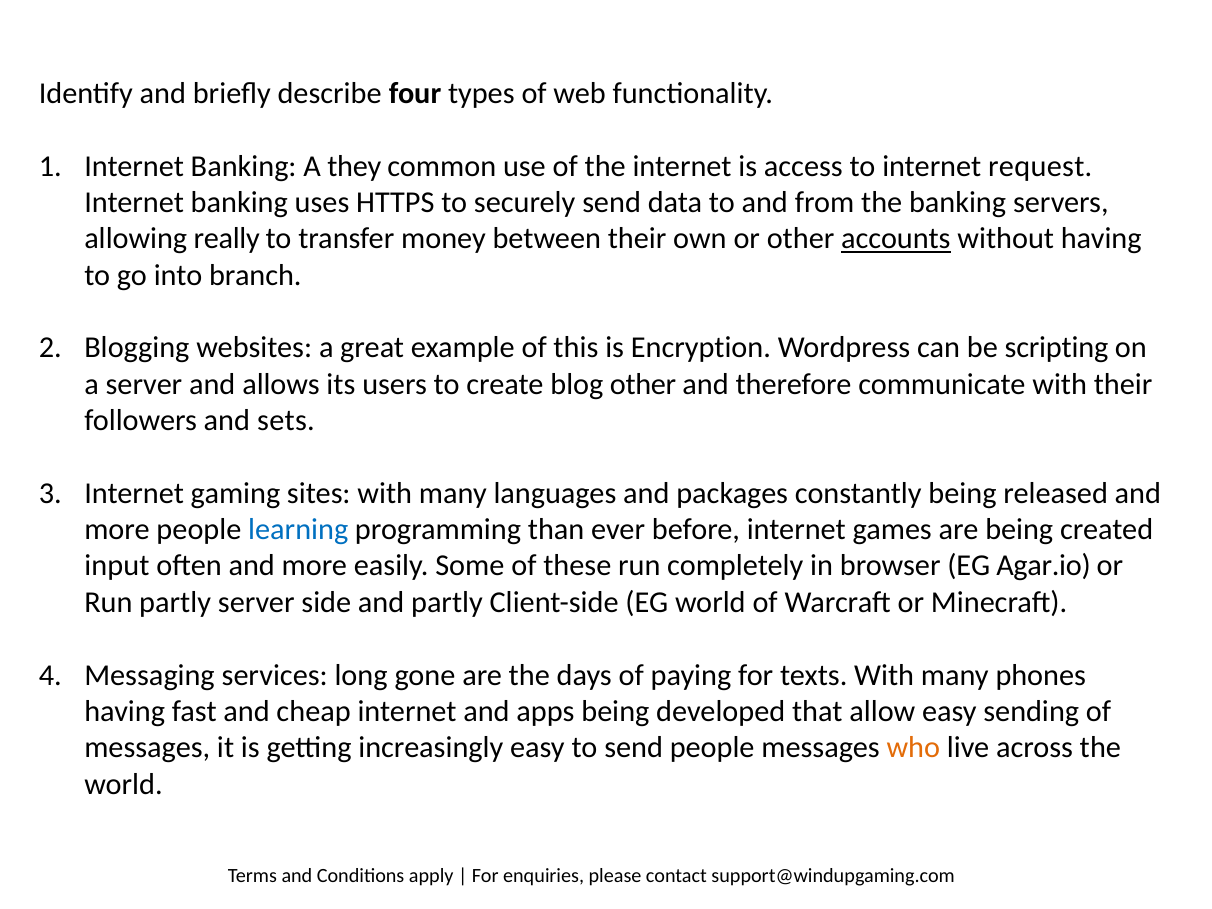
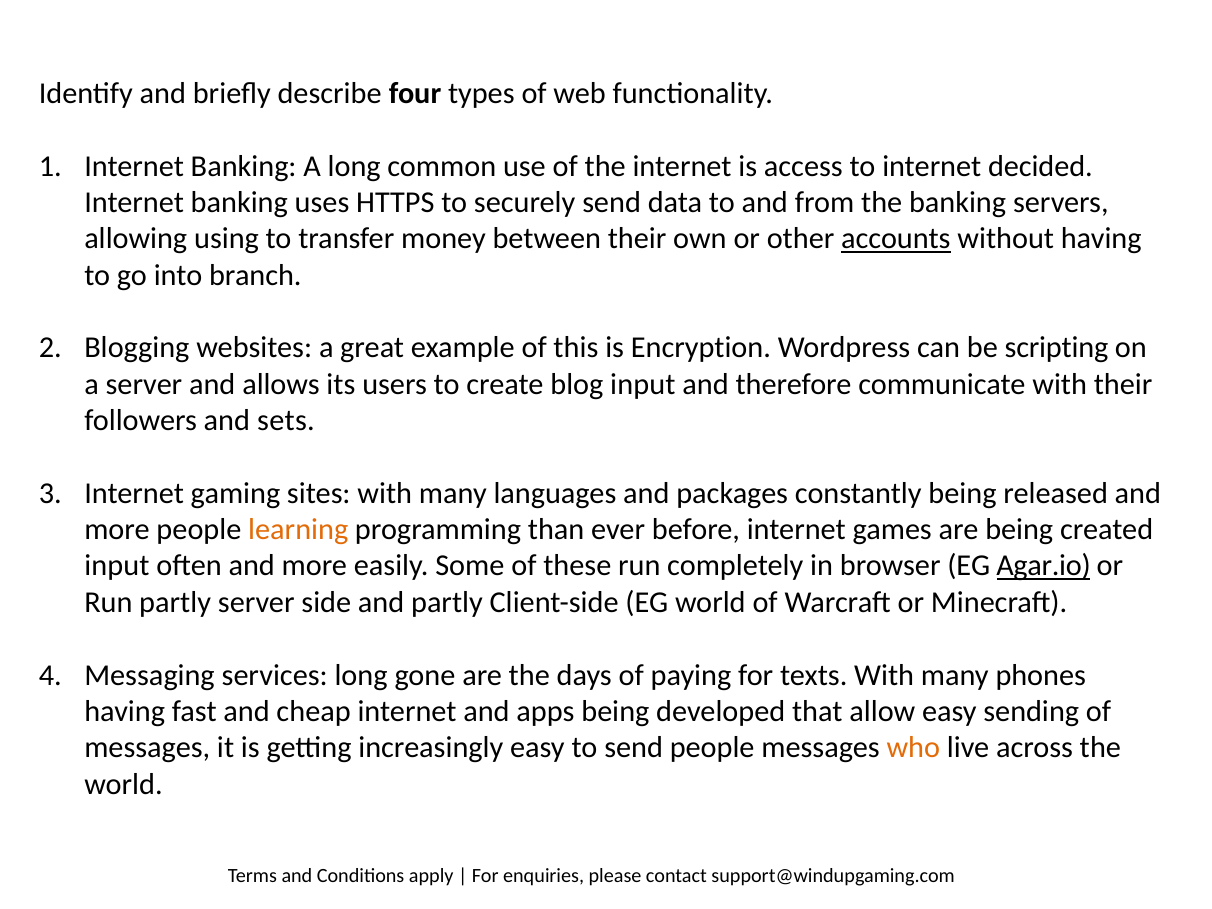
A they: they -> long
request: request -> decided
really: really -> using
blog other: other -> input
learning colour: blue -> orange
Agar.io underline: none -> present
